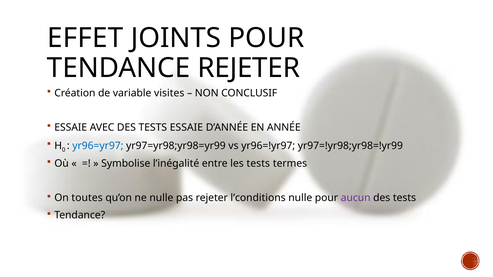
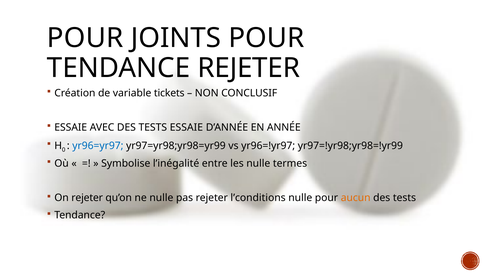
EFFET at (85, 38): EFFET -> POUR
visites: visites -> tickets
les tests: tests -> nulle
On toutes: toutes -> rejeter
aucun colour: purple -> orange
